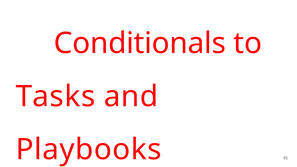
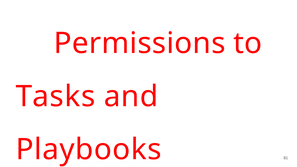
Conditionals: Conditionals -> Permissions
